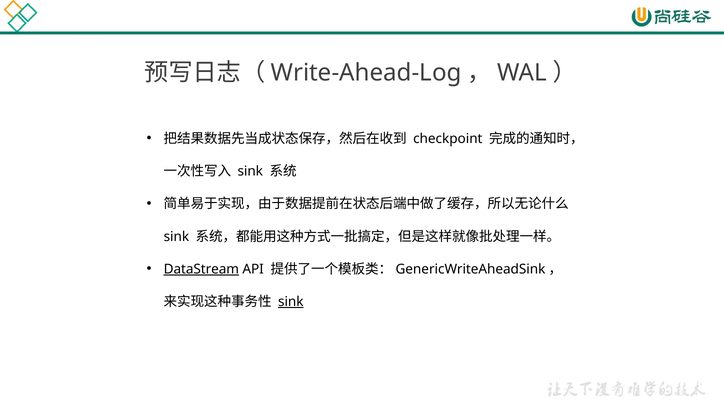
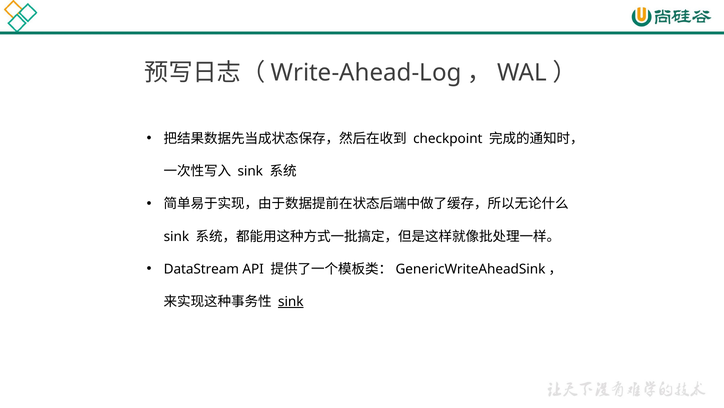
DataStream underline: present -> none
